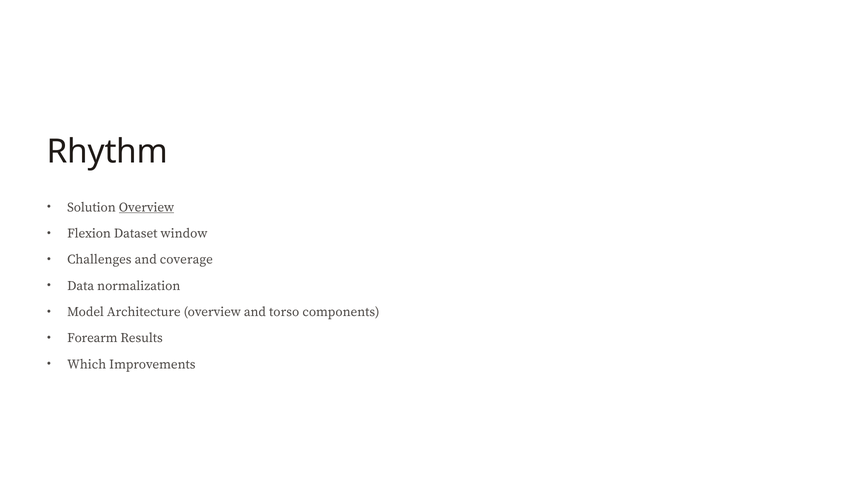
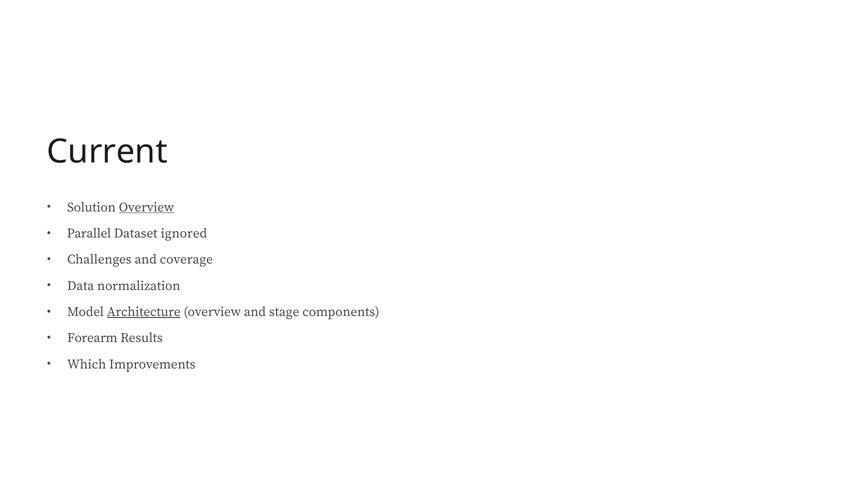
Rhythm: Rhythm -> Current
Flexion: Flexion -> Parallel
window: window -> ignored
Architecture underline: none -> present
torso: torso -> stage
